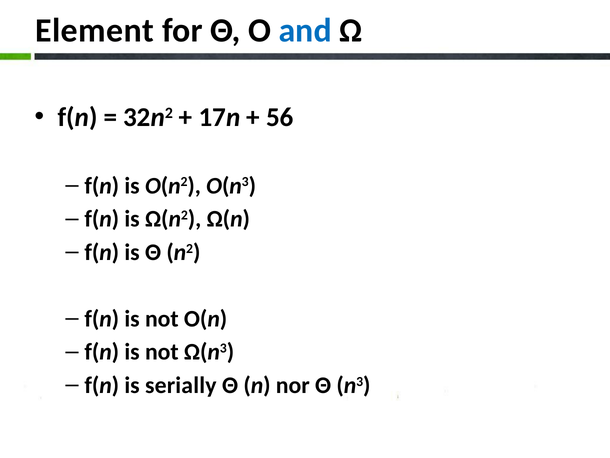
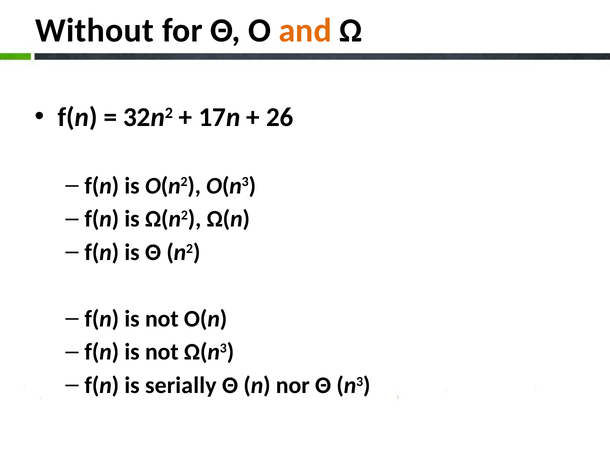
Element: Element -> Without
and colour: blue -> orange
56: 56 -> 26
